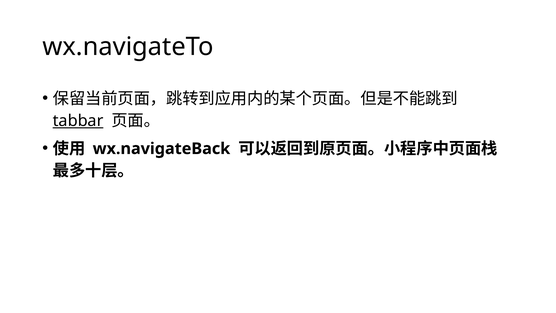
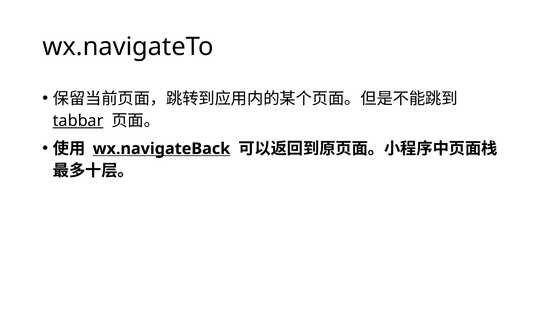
wx.navigateBack underline: none -> present
